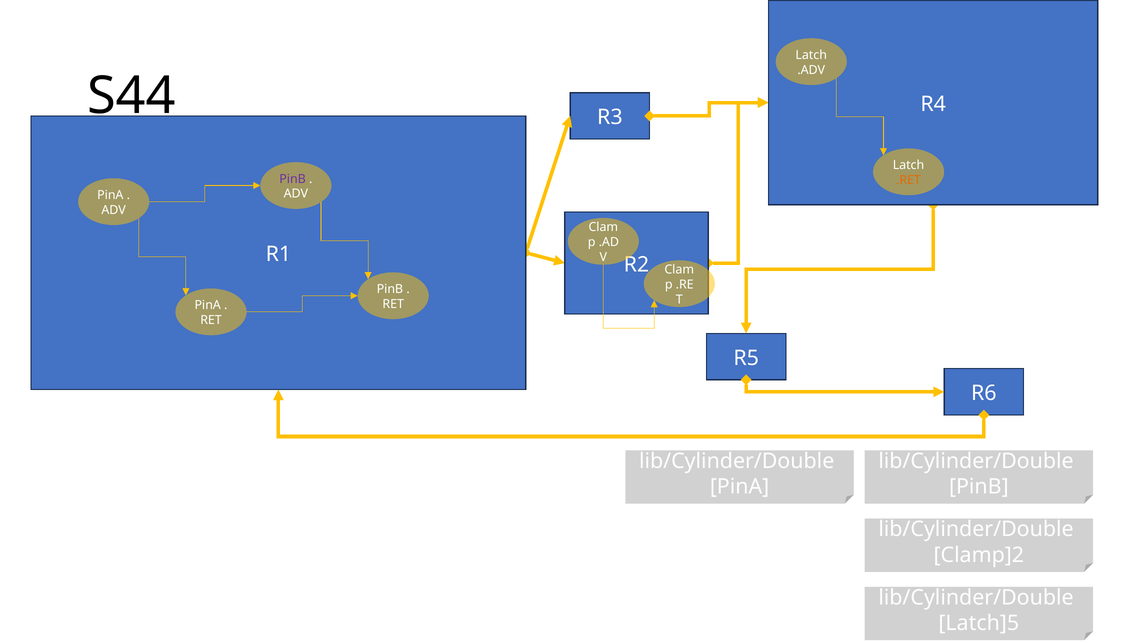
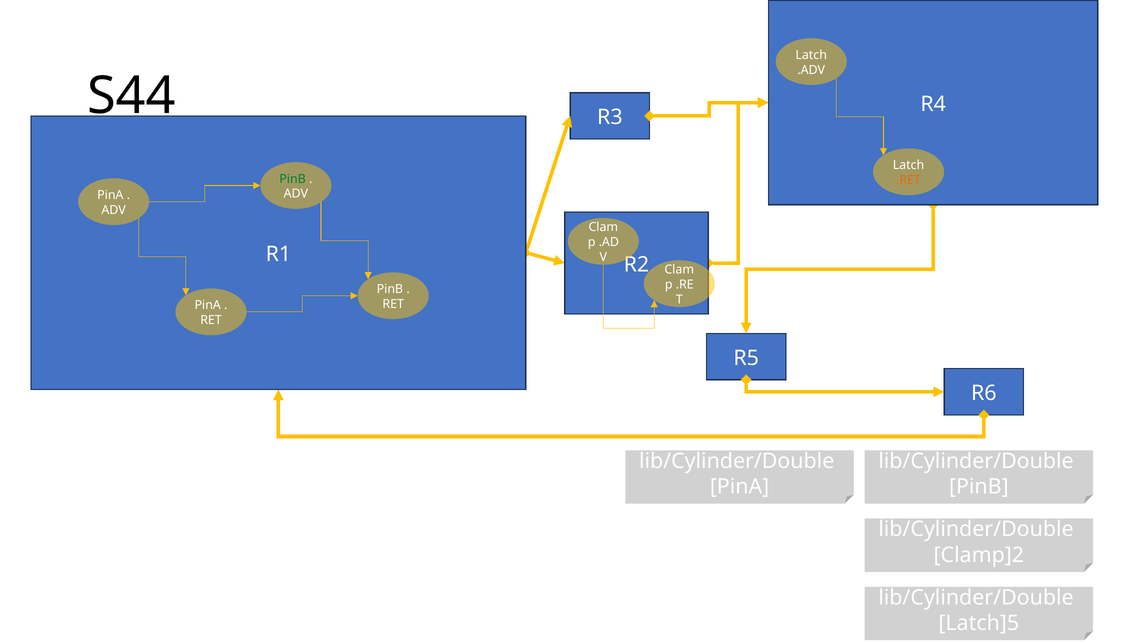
PinB at (293, 179) colour: purple -> green
